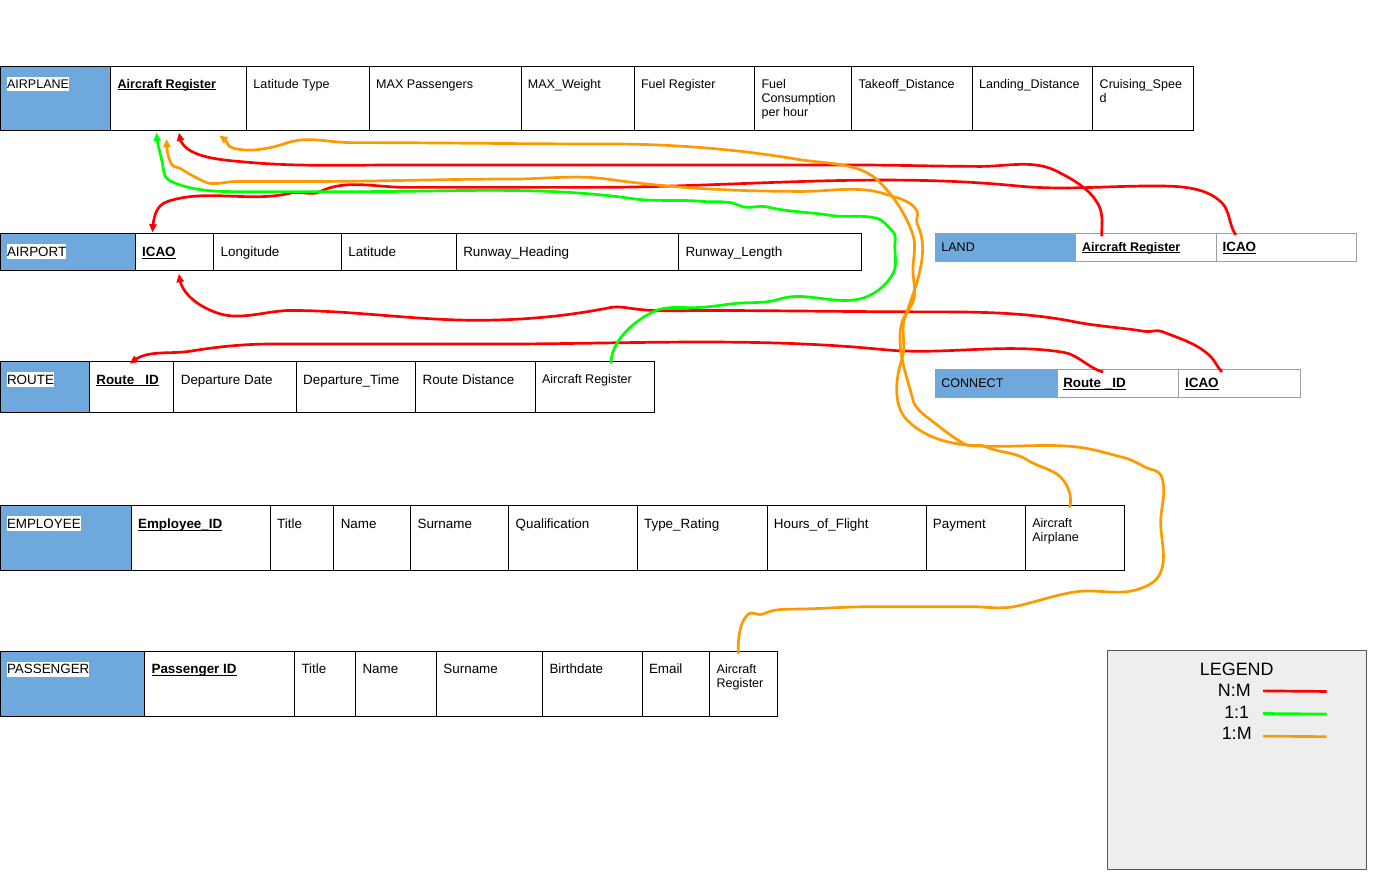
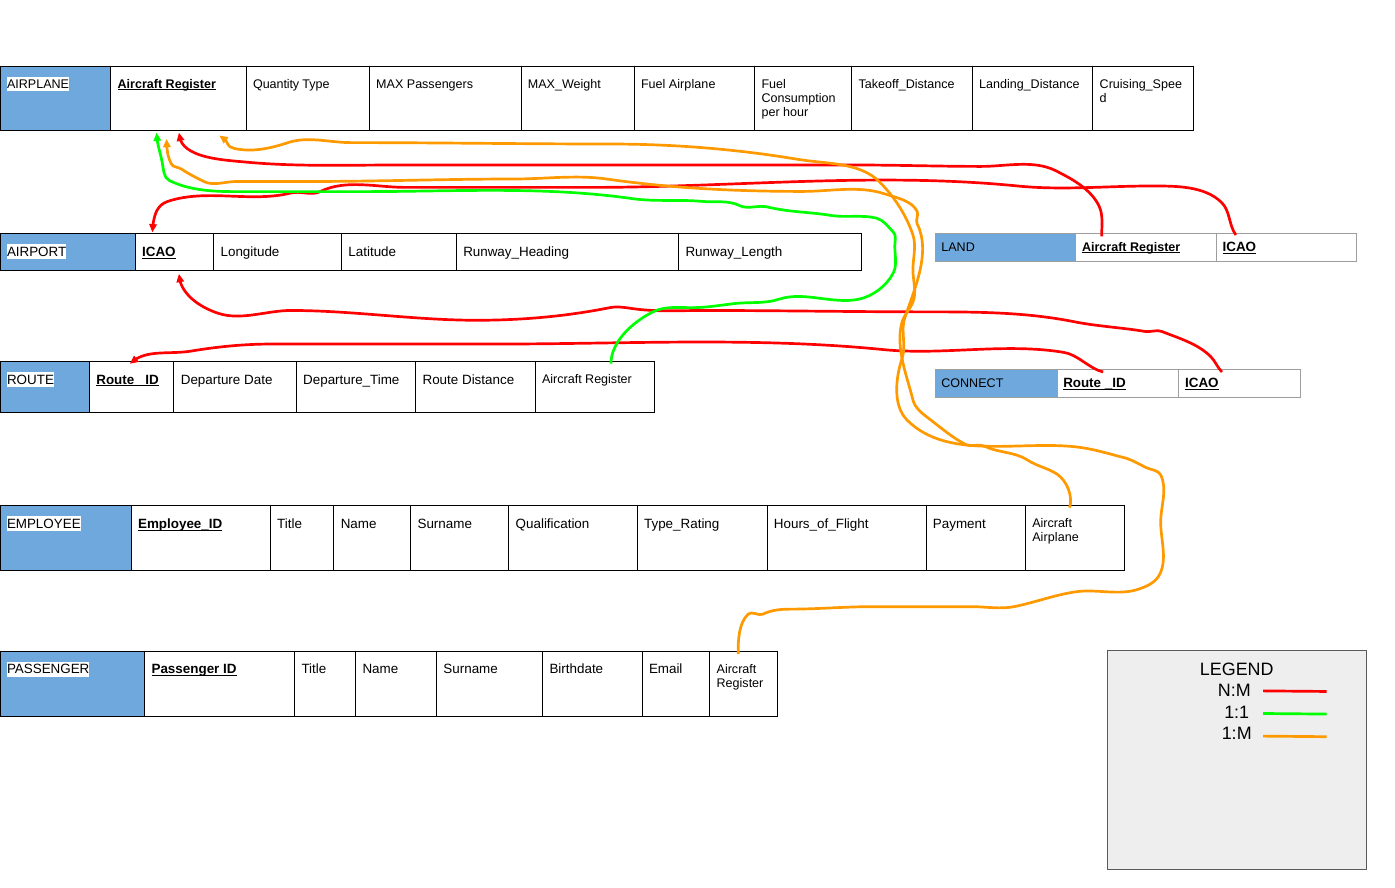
Register Latitude: Latitude -> Quantity
Fuel Register: Register -> Airplane
